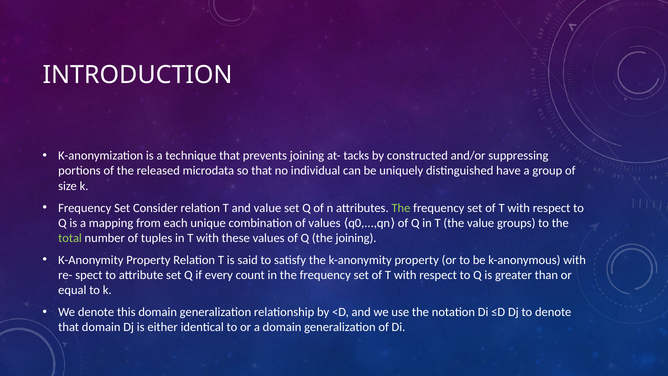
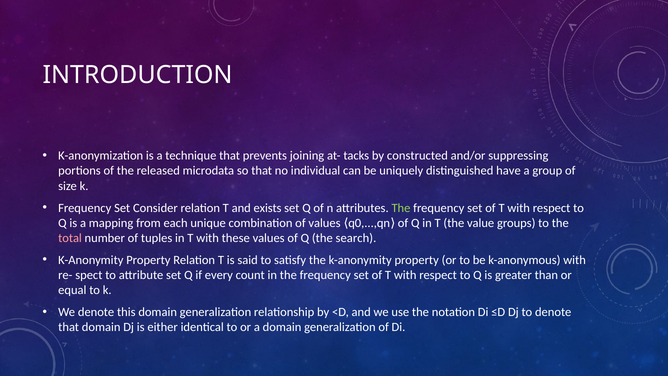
and value: value -> exists
total colour: light green -> pink
the joining: joining -> search
